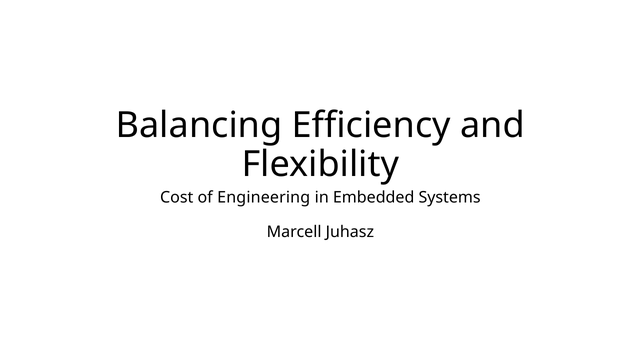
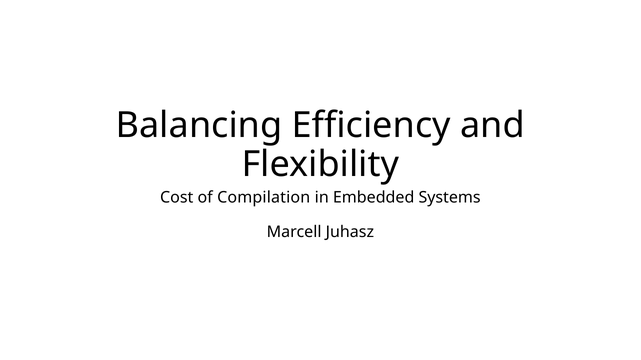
Engineering: Engineering -> Compilation
